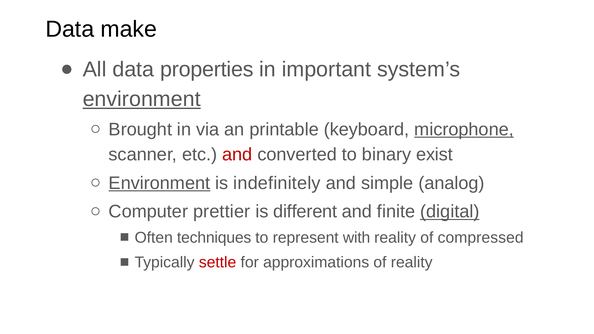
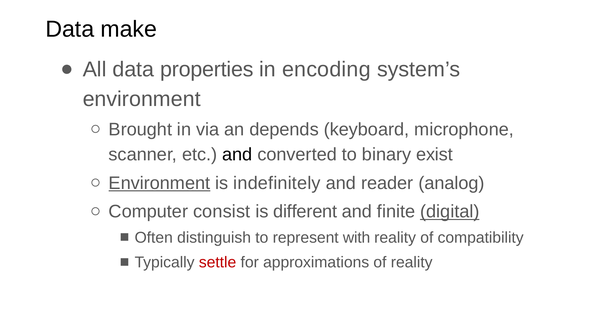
important: important -> encoding
environment at (142, 99) underline: present -> none
printable: printable -> depends
microphone underline: present -> none
and at (237, 154) colour: red -> black
simple: simple -> reader
prettier: prettier -> consist
techniques: techniques -> distinguish
compressed: compressed -> compatibility
